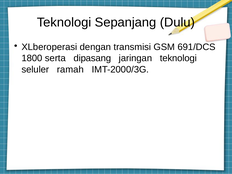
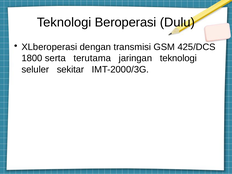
Sepanjang: Sepanjang -> Beroperasi
691/DCS: 691/DCS -> 425/DCS
dipasang: dipasang -> terutama
ramah: ramah -> sekitar
